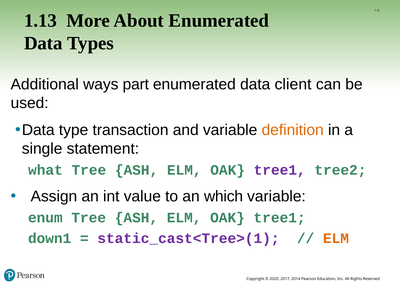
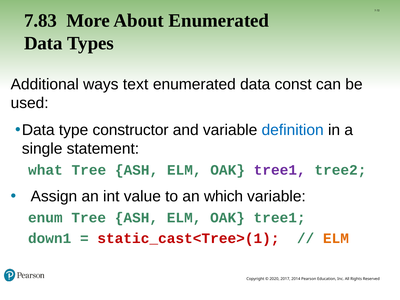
1.13: 1.13 -> 7.83
part: part -> text
client: client -> const
transaction: transaction -> constructor
definition colour: orange -> blue
static_cast<Tree>(1 colour: purple -> red
